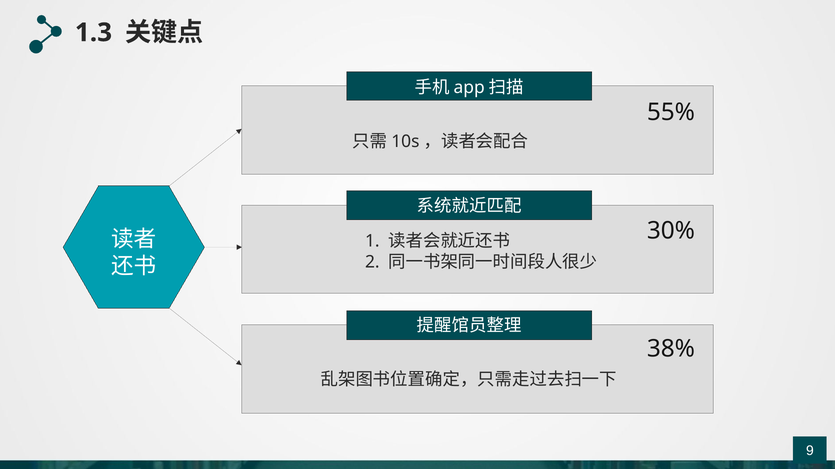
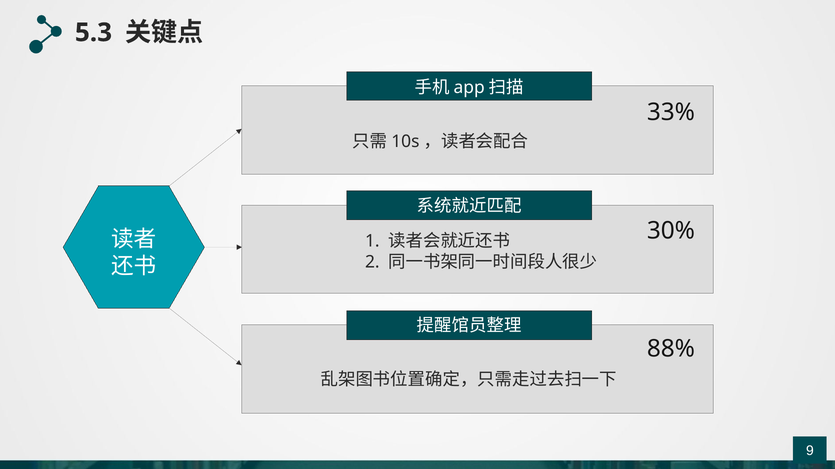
1.3: 1.3 -> 5.3
55%: 55% -> 33%
38%: 38% -> 88%
